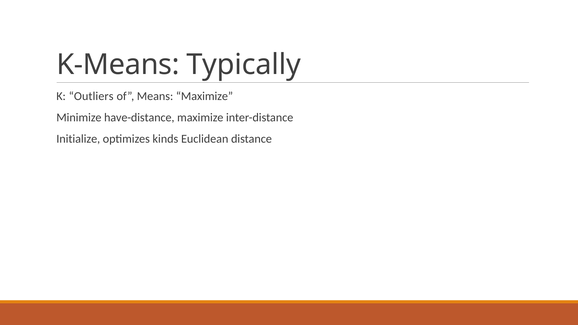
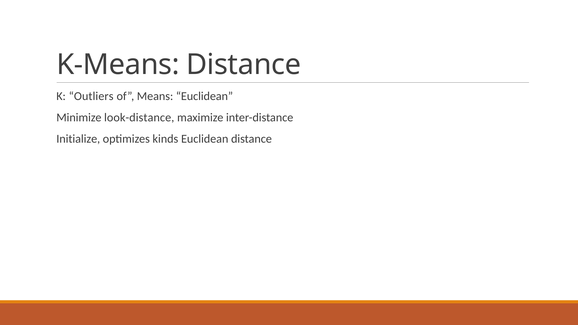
K-Means Typically: Typically -> Distance
Means Maximize: Maximize -> Euclidean
have-distance: have-distance -> look-distance
